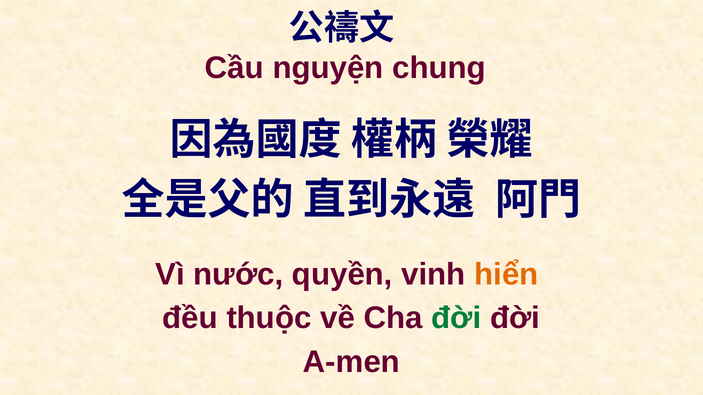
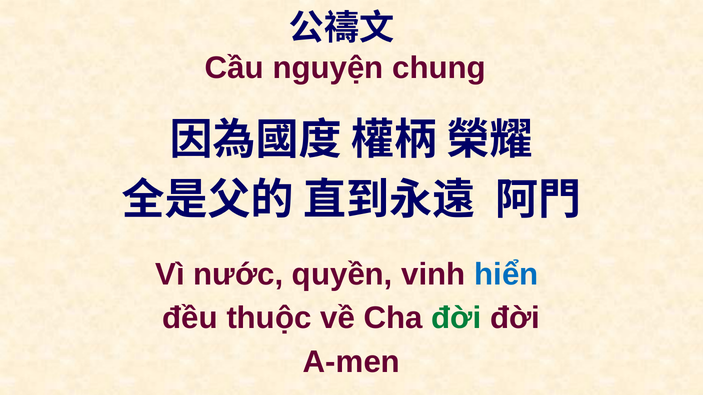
hiển colour: orange -> blue
